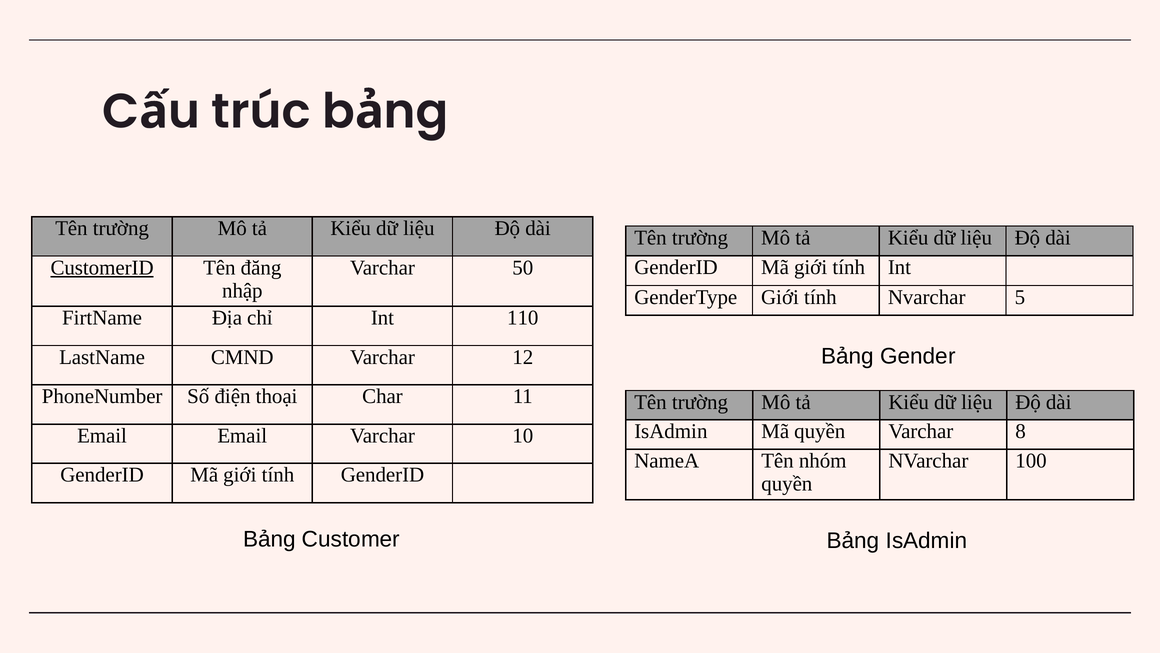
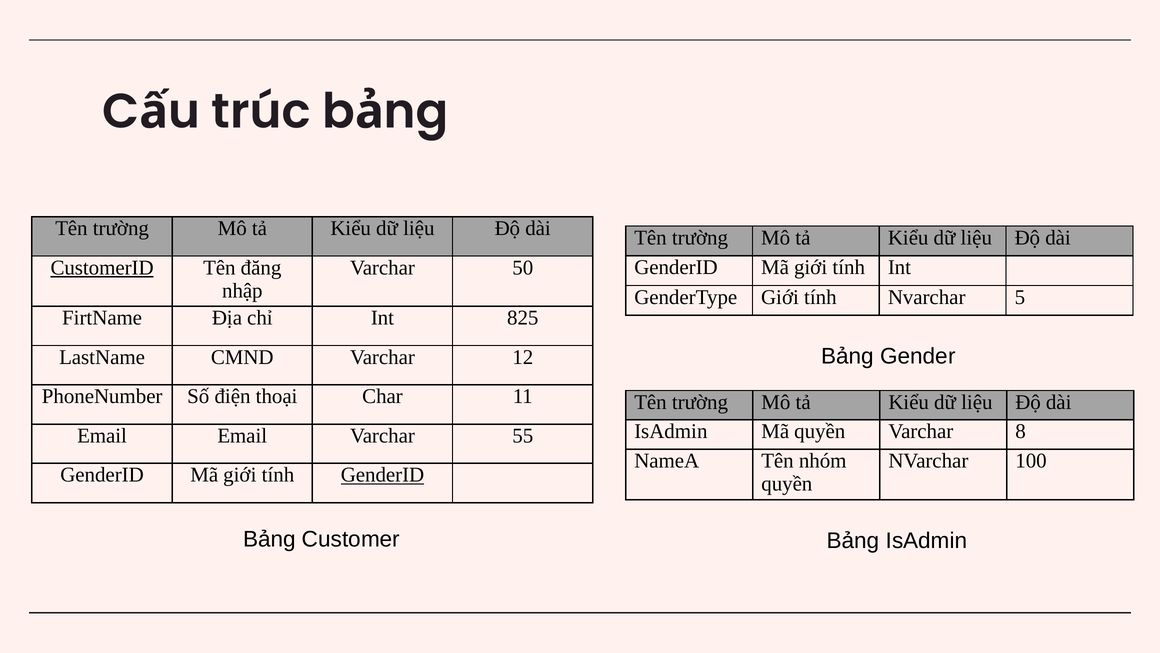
110: 110 -> 825
10: 10 -> 55
GenderID at (383, 475) underline: none -> present
